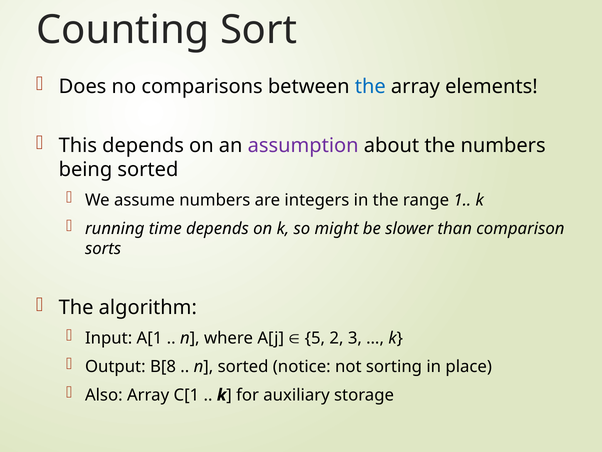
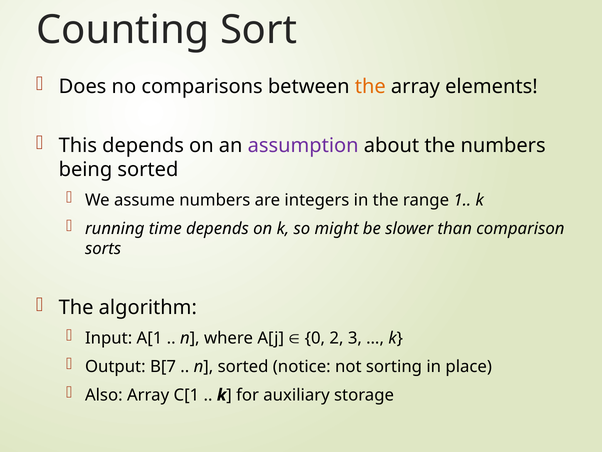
the at (370, 87) colour: blue -> orange
5: 5 -> 0
B[8: B[8 -> B[7
